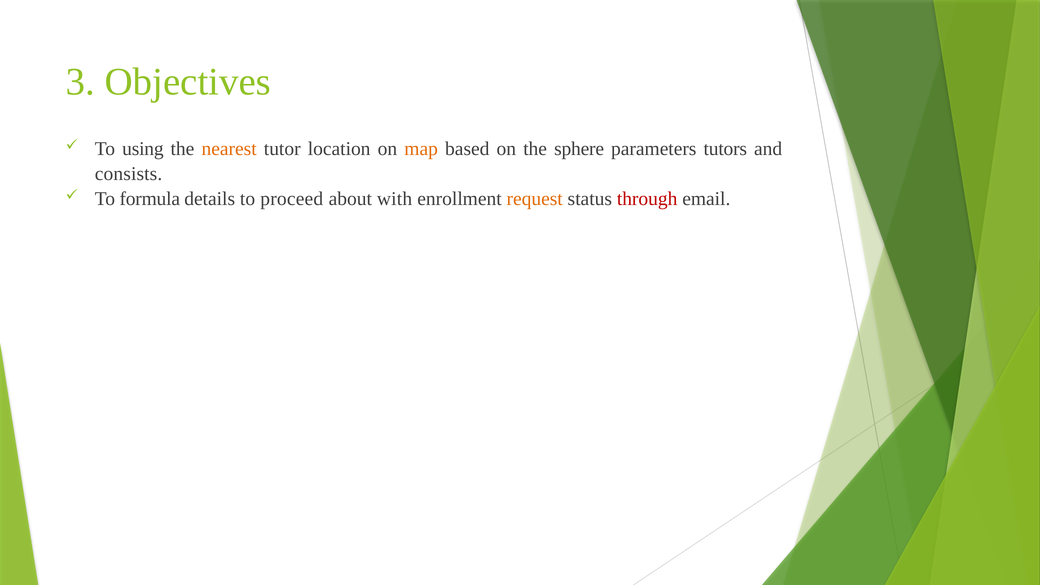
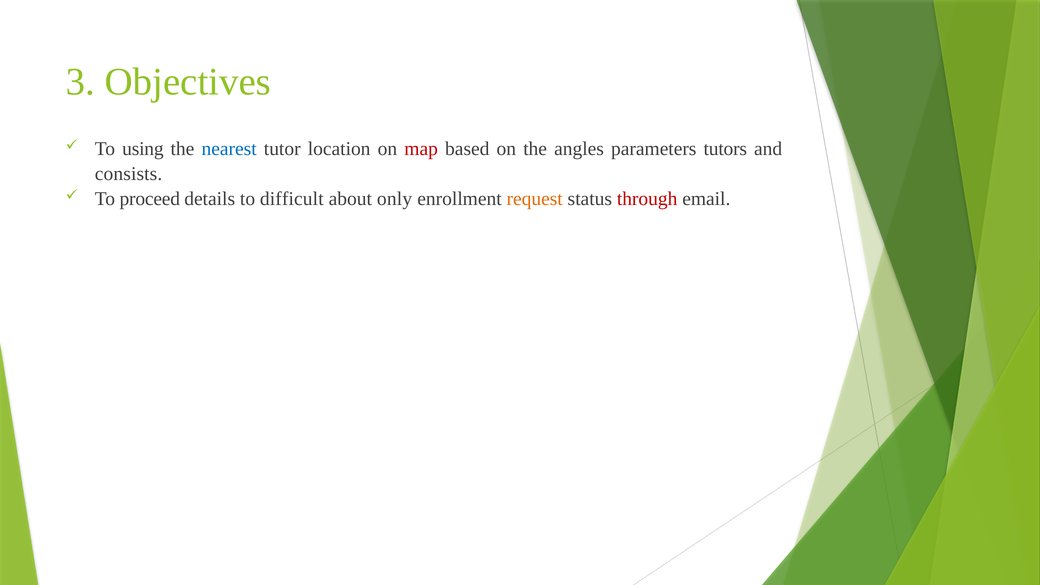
nearest colour: orange -> blue
map colour: orange -> red
sphere: sphere -> angles
formula: formula -> proceed
proceed: proceed -> difficult
with: with -> only
